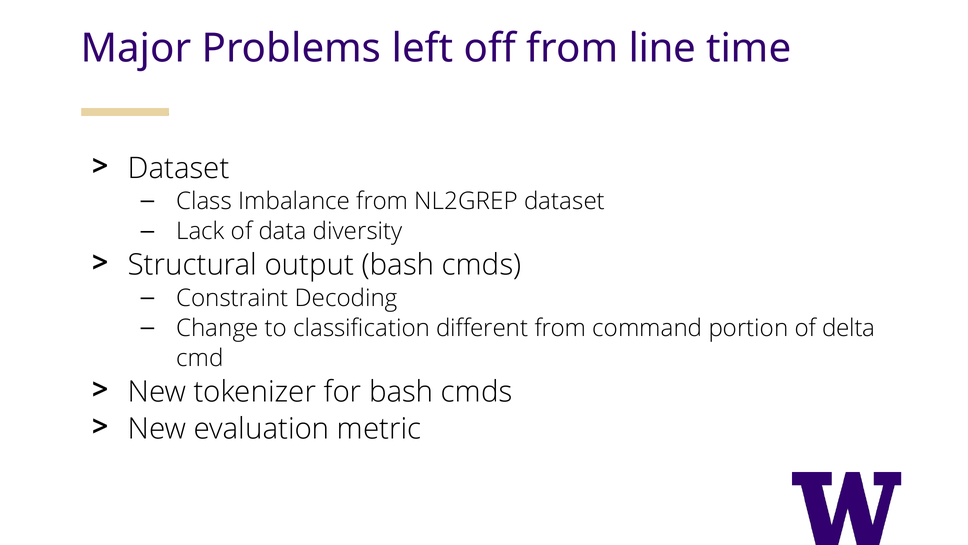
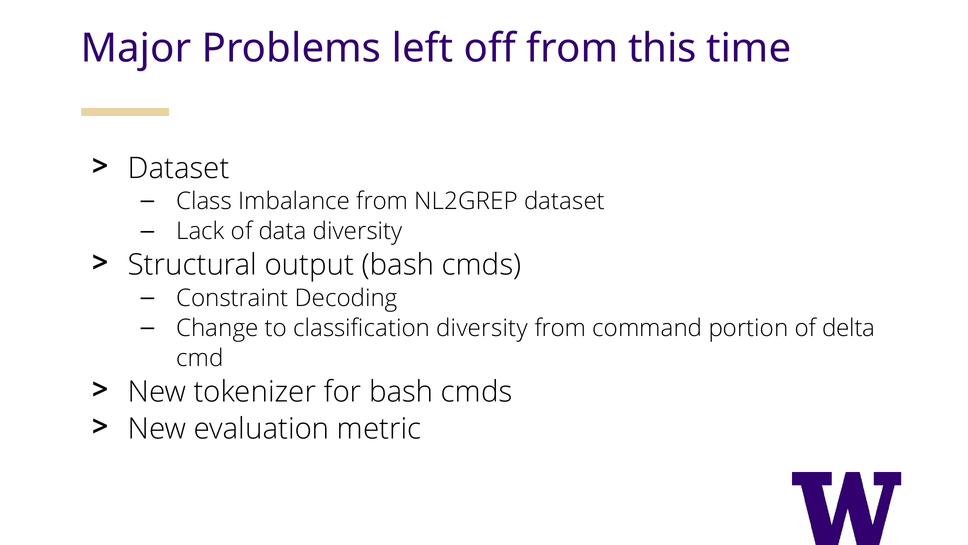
line: line -> this
classification different: different -> diversity
